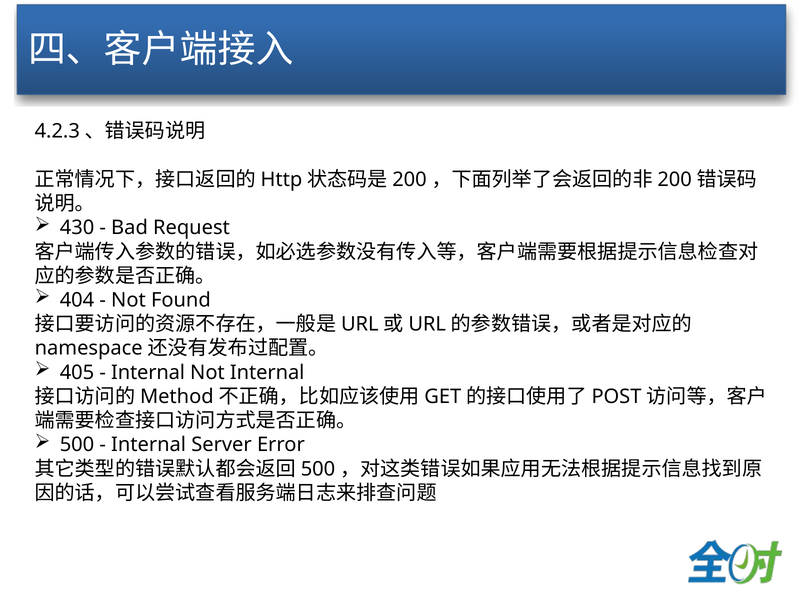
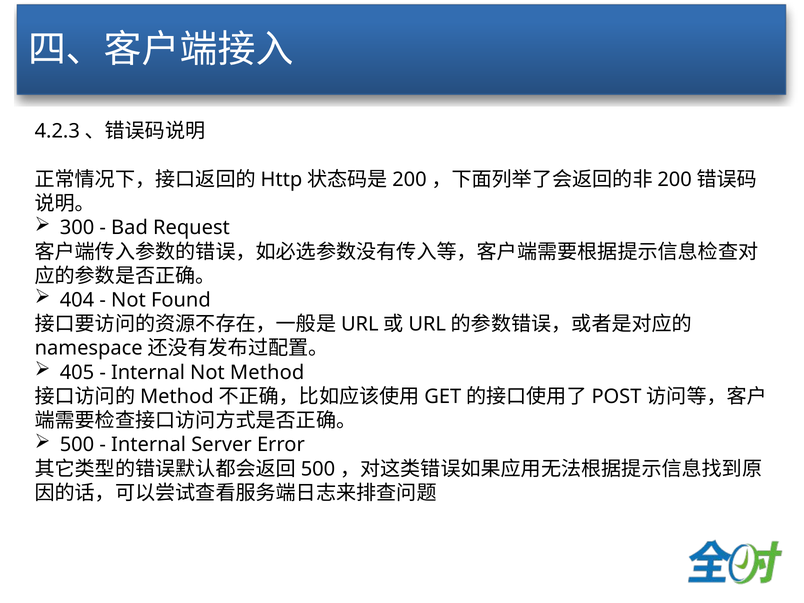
430: 430 -> 300
Not Internal: Internal -> Method
